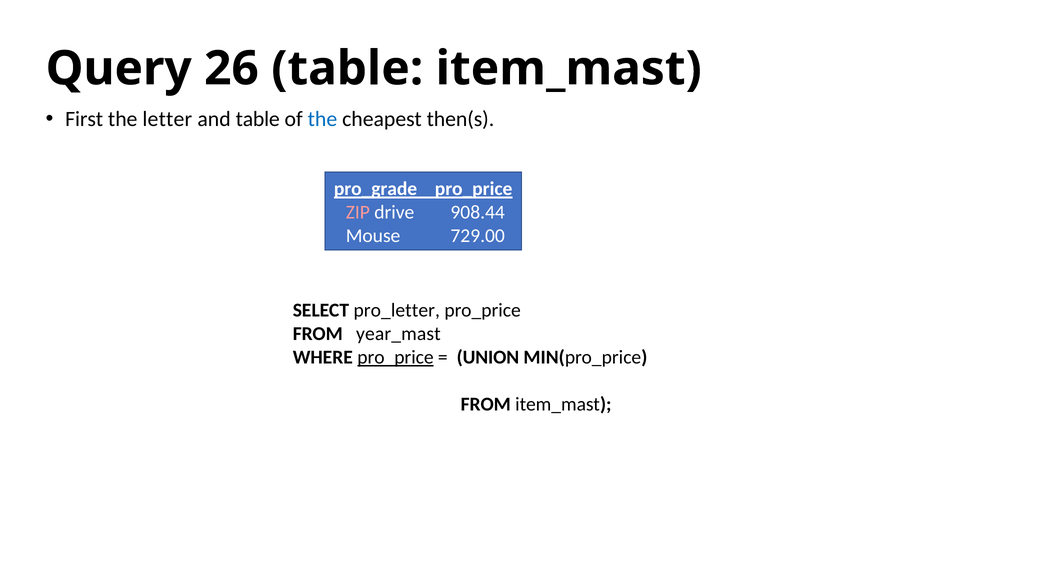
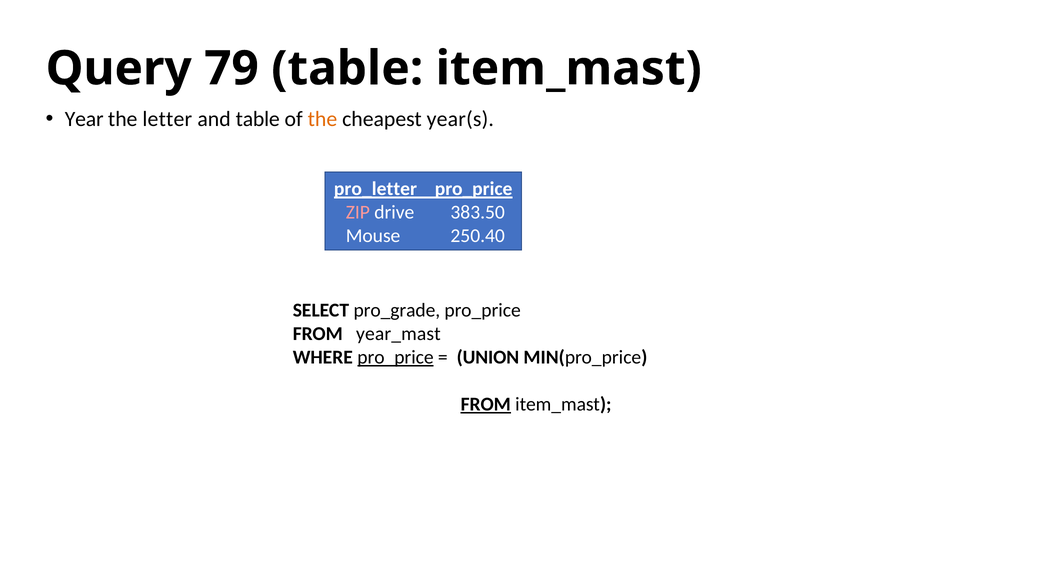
26: 26 -> 79
First: First -> Year
the at (322, 119) colour: blue -> orange
then(s: then(s -> year(s
pro_grade: pro_grade -> pro_letter
908.44: 908.44 -> 383.50
729.00: 729.00 -> 250.40
pro_letter: pro_letter -> pro_grade
FROM at (486, 404) underline: none -> present
